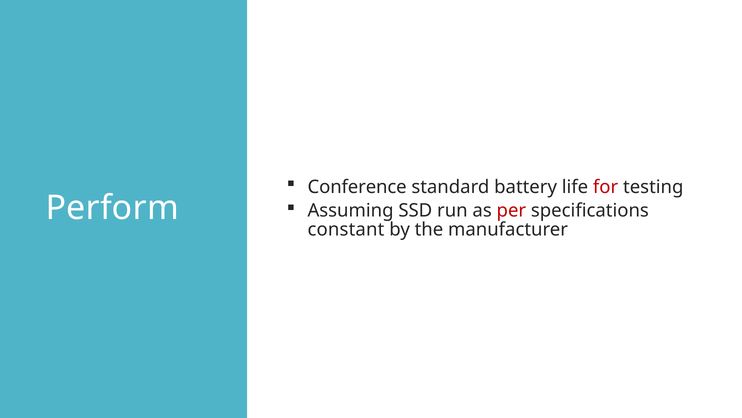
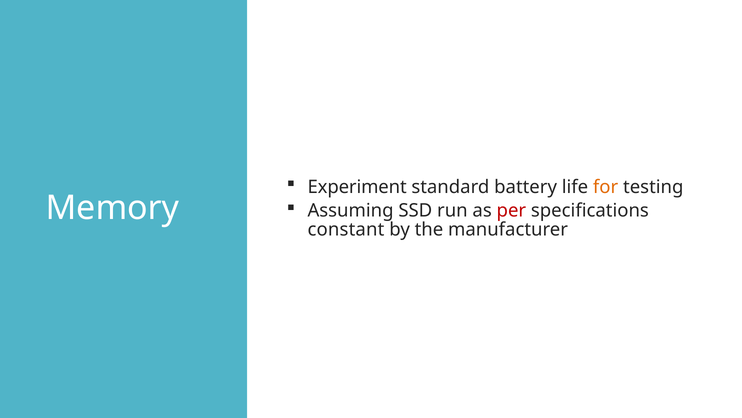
Conference: Conference -> Experiment
for colour: red -> orange
Perform: Perform -> Memory
